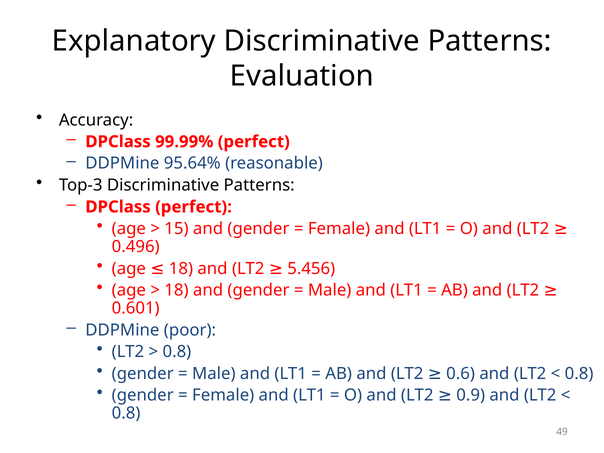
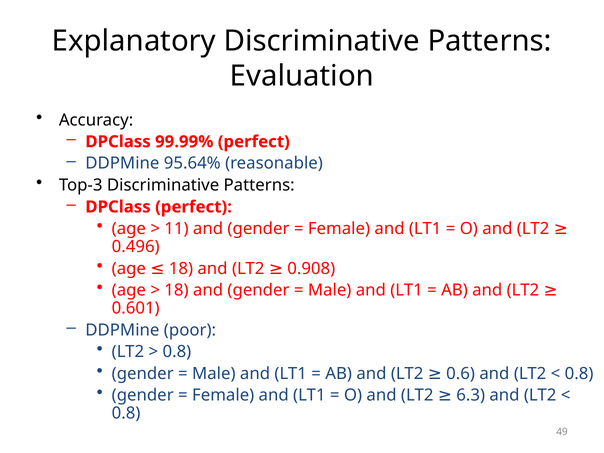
15: 15 -> 11
5.456: 5.456 -> 0.908
0.9: 0.9 -> 6.3
